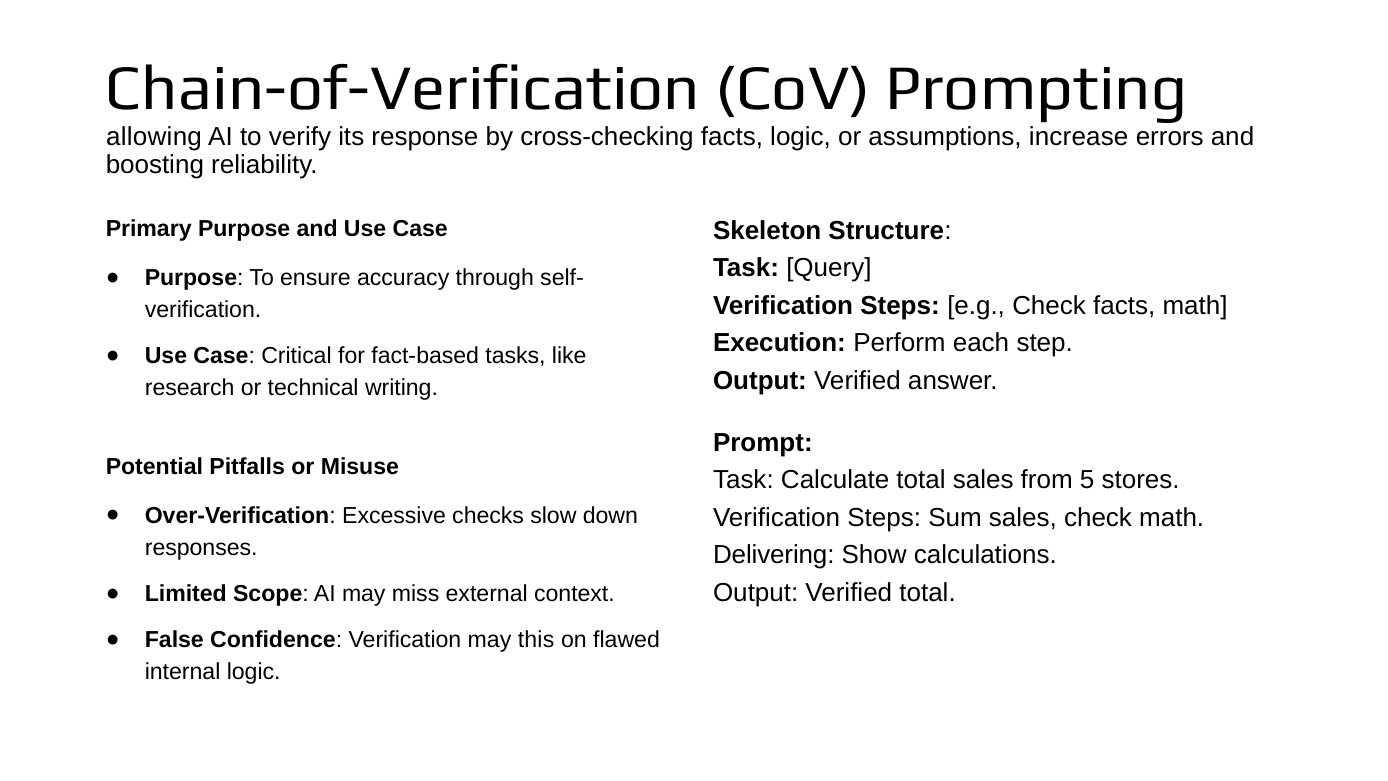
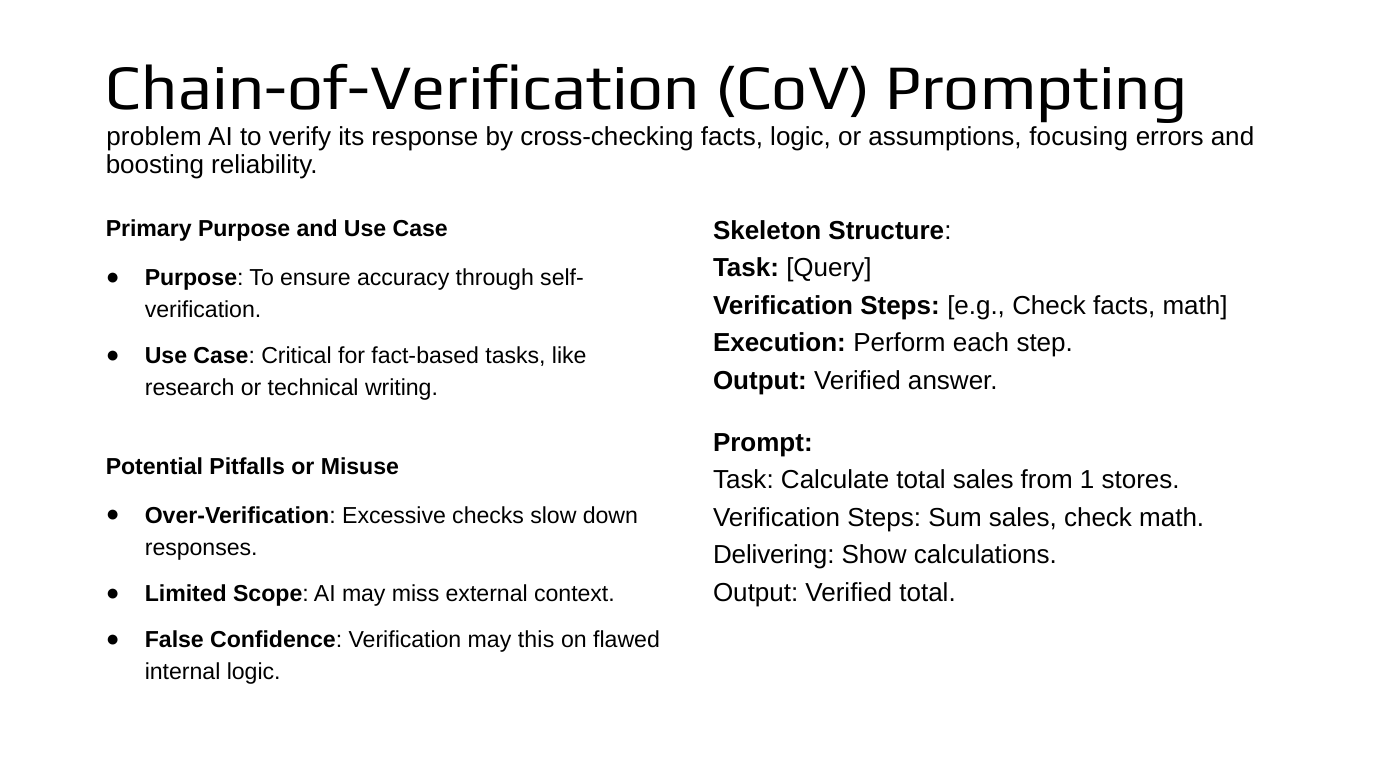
allowing: allowing -> problem
increase: increase -> focusing
5: 5 -> 1
